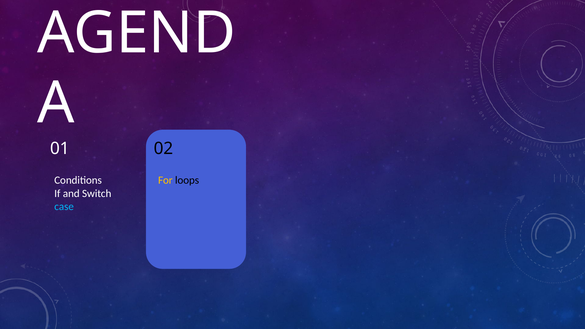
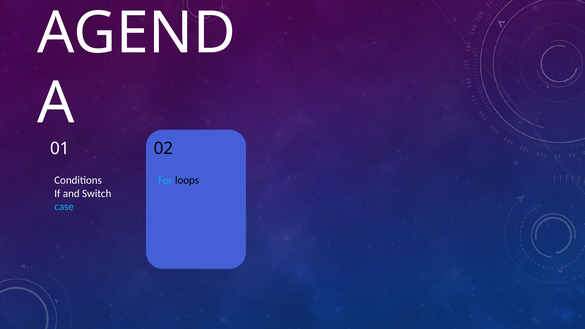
For colour: yellow -> light blue
